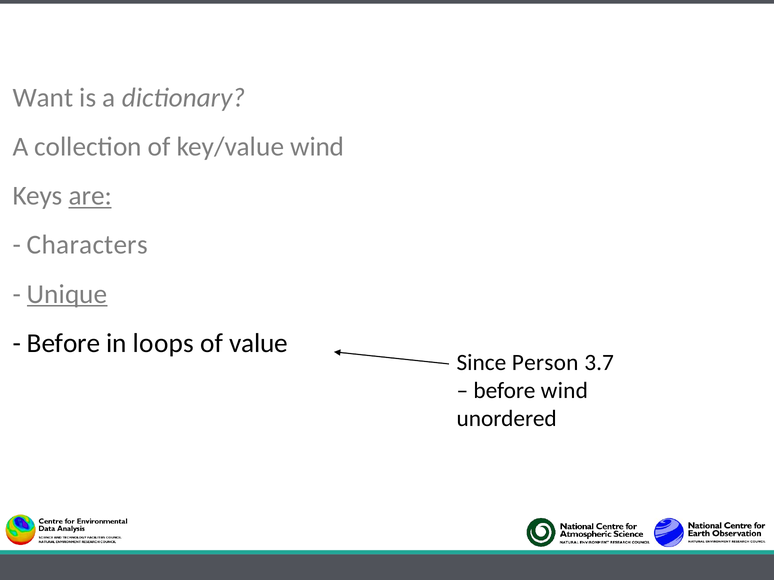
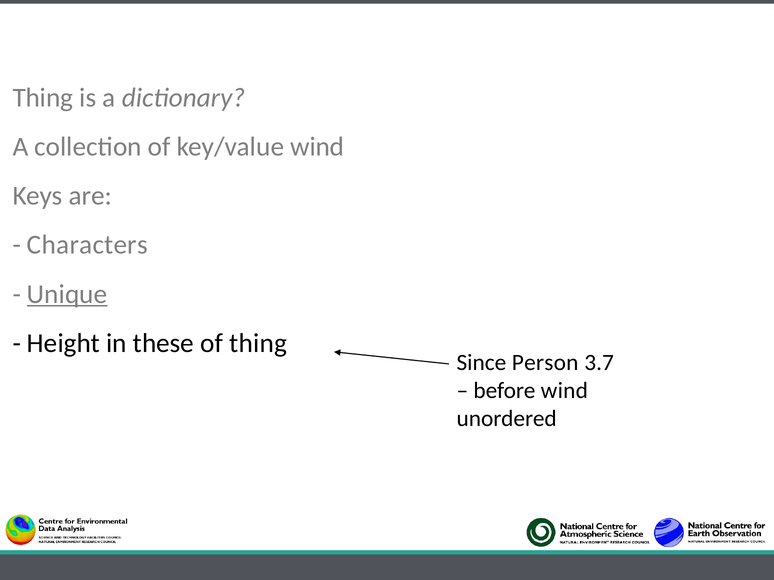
Want at (43, 98): Want -> Thing
are underline: present -> none
Before at (64, 343): Before -> Height
loops: loops -> these
of value: value -> thing
